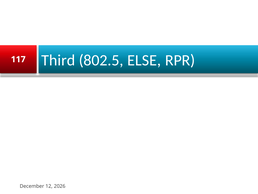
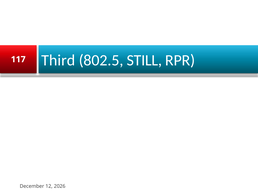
ELSE: ELSE -> STILL
